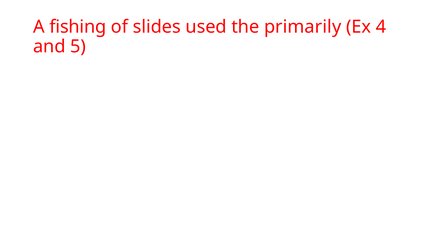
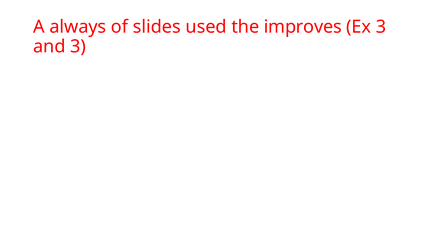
fishing: fishing -> always
primarily: primarily -> improves
Ex 4: 4 -> 3
and 5: 5 -> 3
